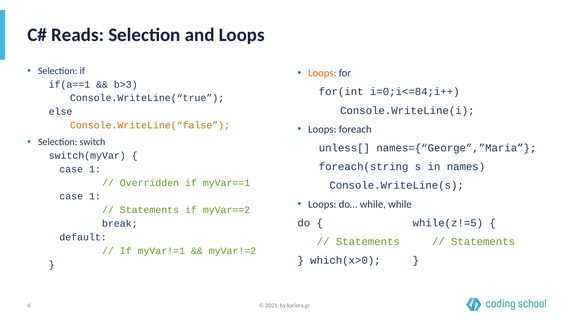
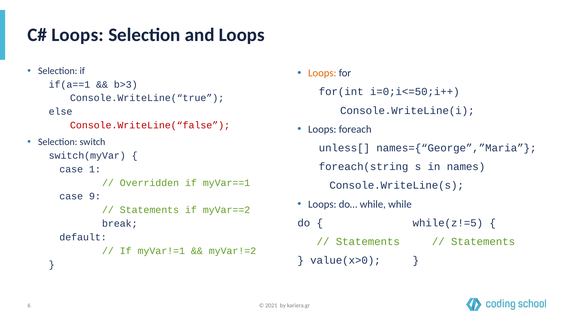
Reads at (78, 35): Reads -> Loops
i=0;i<=84;i++: i=0;i<=84;i++ -> i=0;i<=50;i++
Console.WriteLine(“false colour: orange -> red
1 at (95, 196): 1 -> 9
which(x>0: which(x>0 -> value(x>0
